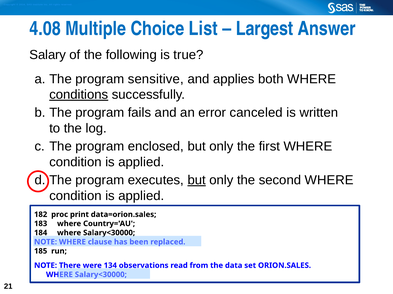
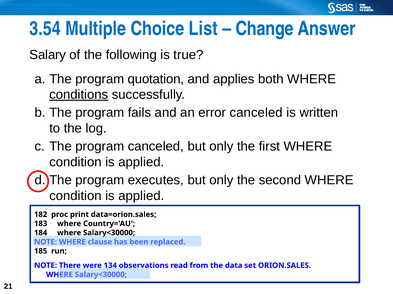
4.08: 4.08 -> 3.54
Largest: Largest -> Change
sensitive: sensitive -> quotation
program enclosed: enclosed -> canceled
but at (197, 181) underline: present -> none
